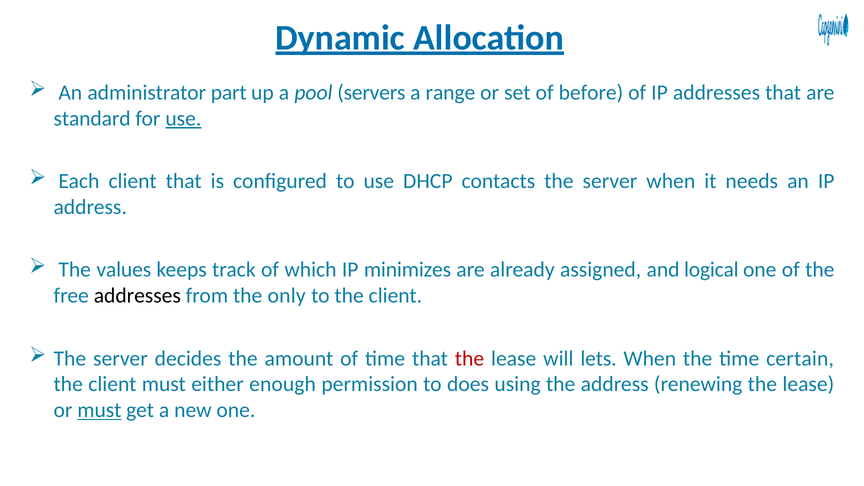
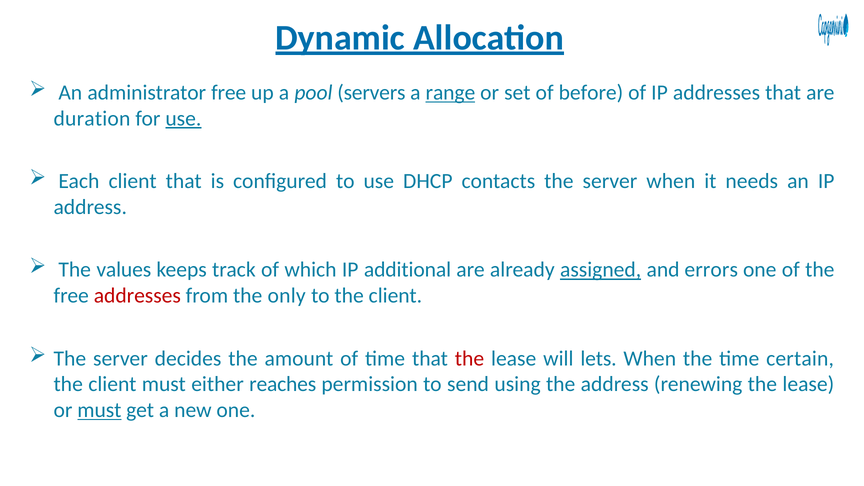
administrator part: part -> free
range underline: none -> present
standard: standard -> duration
minimizes: minimizes -> additional
assigned underline: none -> present
logical: logical -> errors
addresses at (137, 296) colour: black -> red
enough: enough -> reaches
does: does -> send
